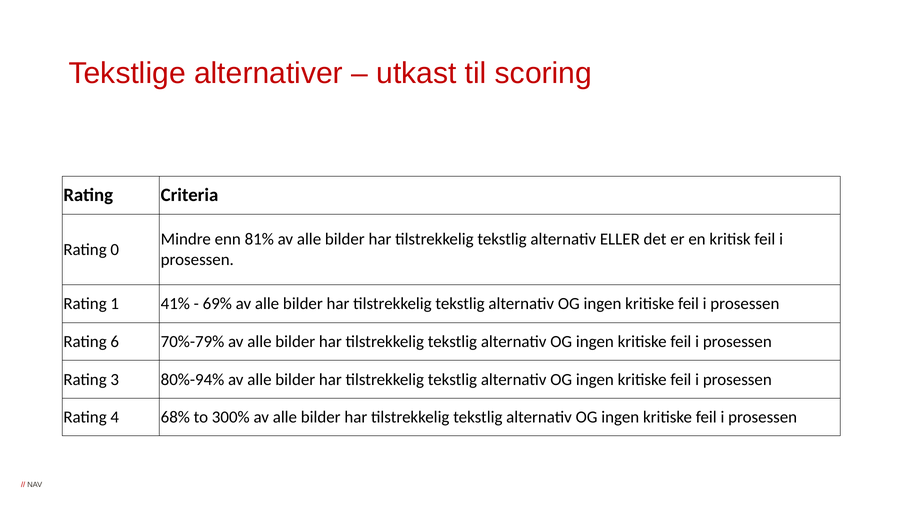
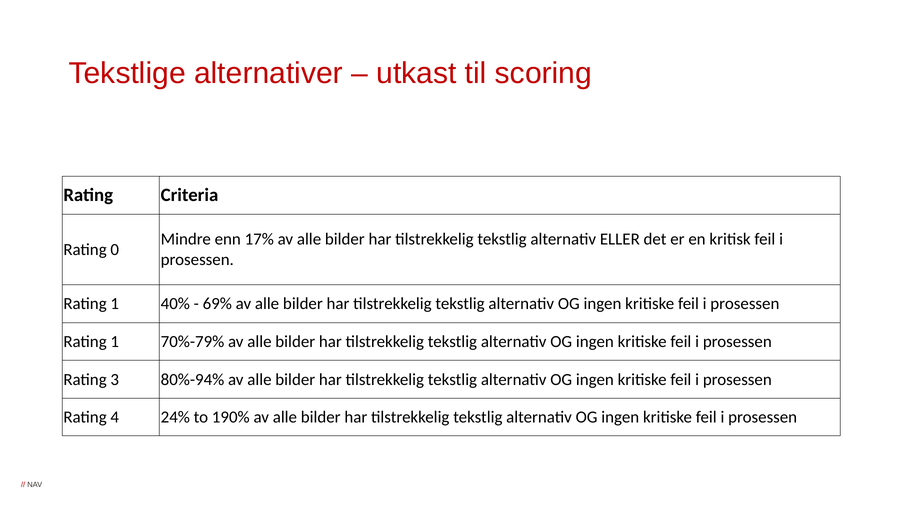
81%: 81% -> 17%
41%: 41% -> 40%
6 at (115, 341): 6 -> 1
68%: 68% -> 24%
300%: 300% -> 190%
